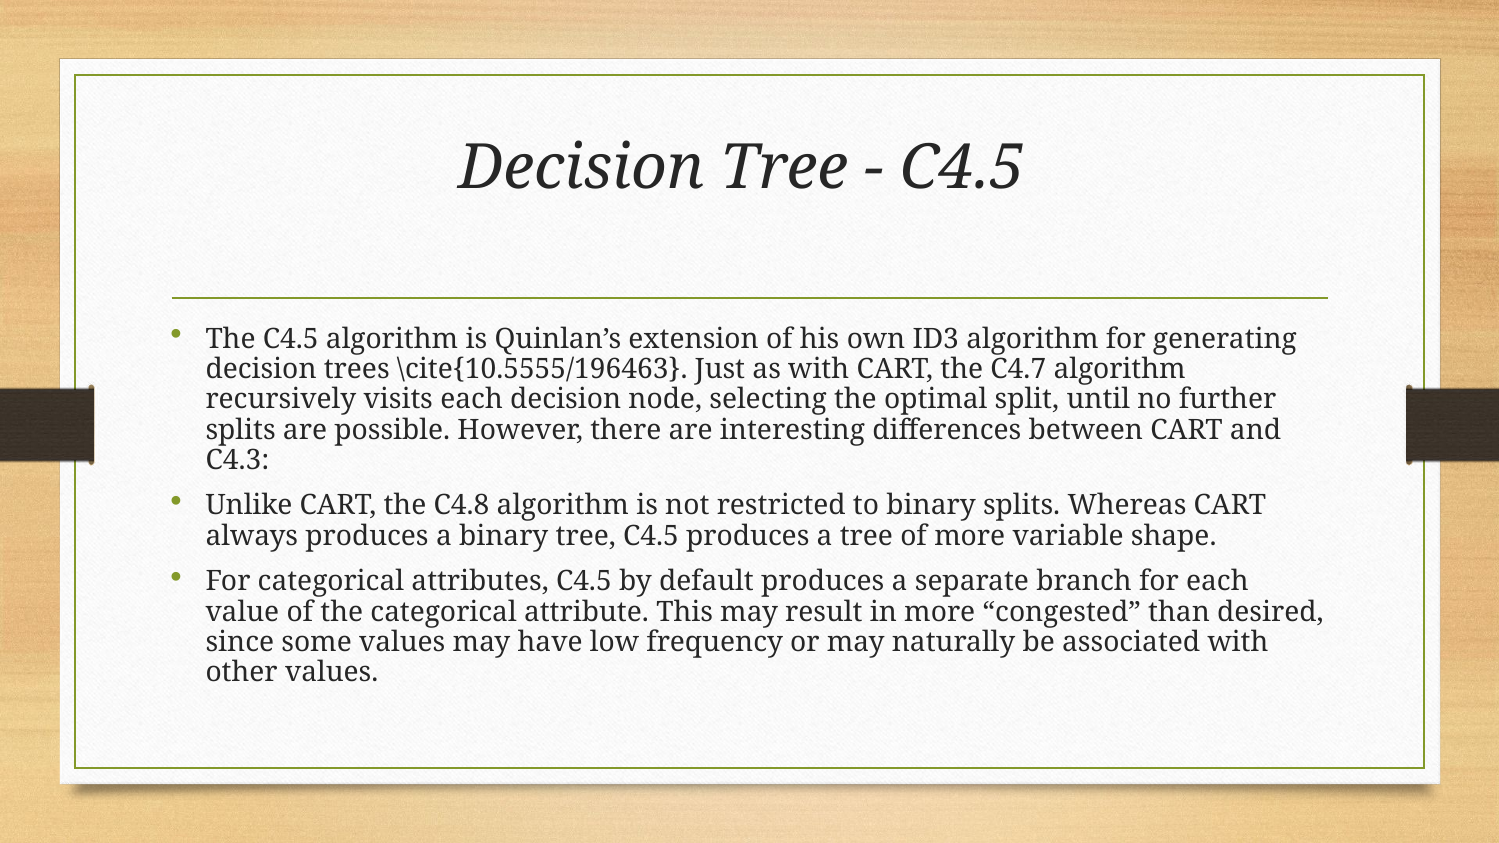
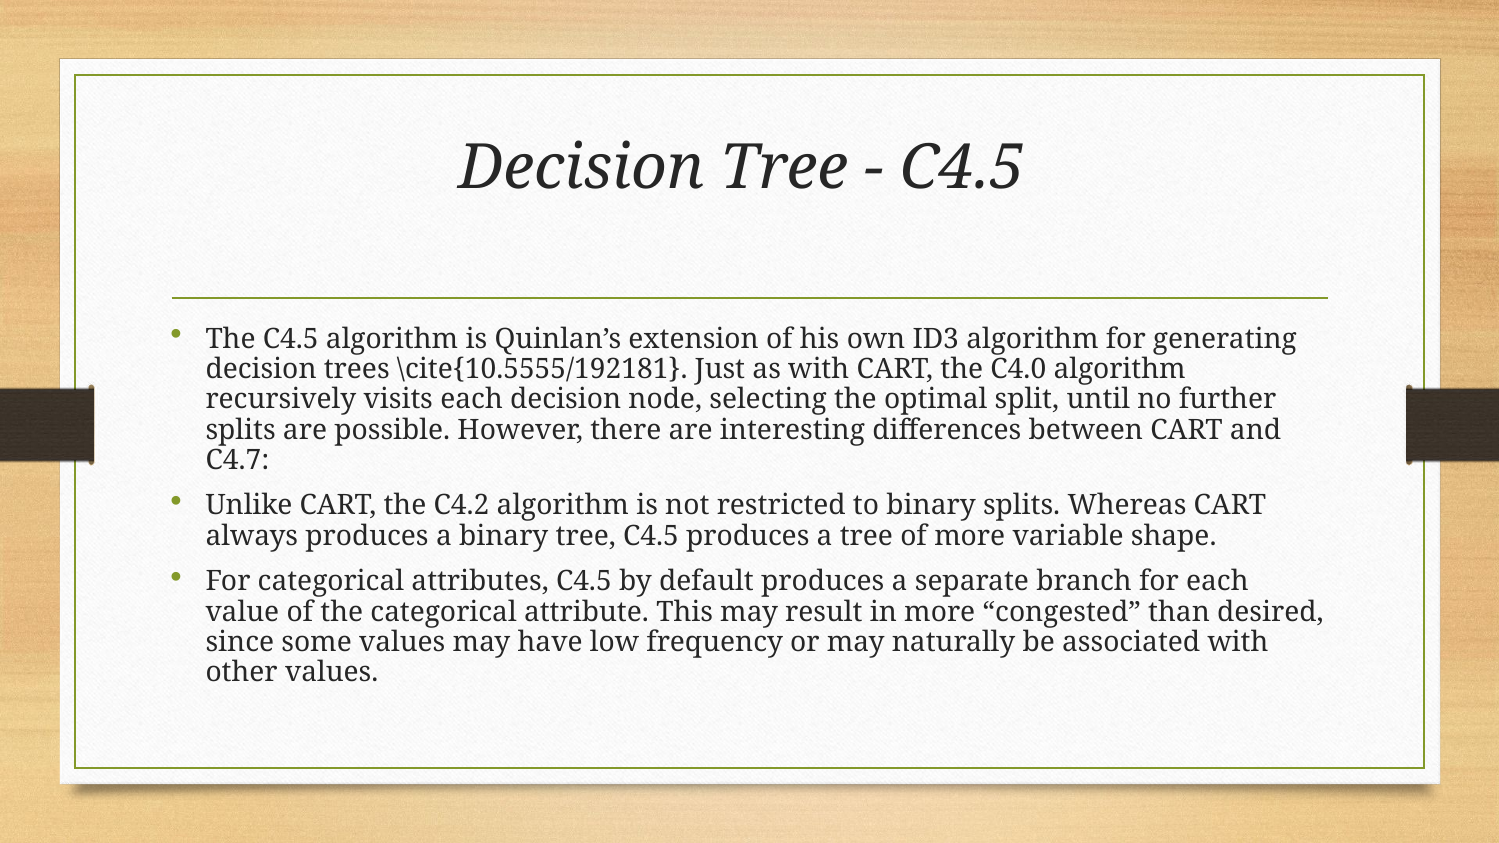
\cite{10.5555/196463: \cite{10.5555/196463 -> \cite{10.5555/192181
C4.7: C4.7 -> C4.0
C4.3: C4.3 -> C4.7
C4.8: C4.8 -> C4.2
